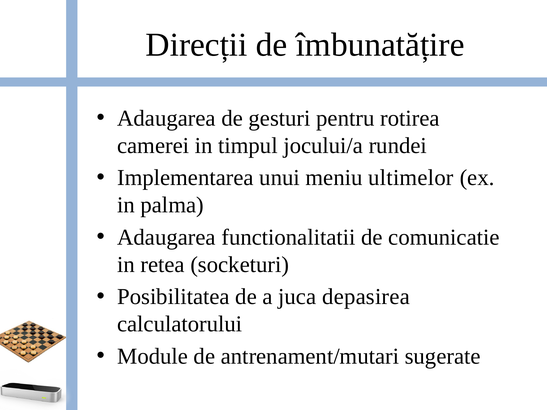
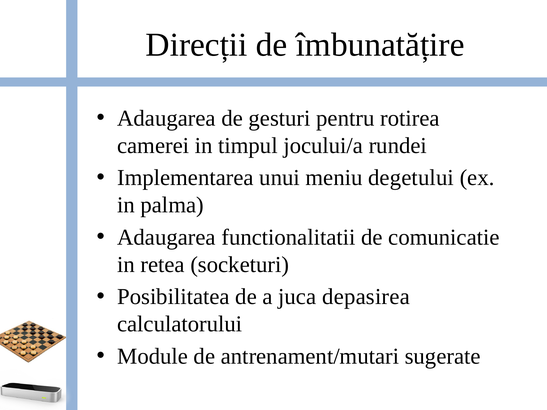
ultimelor: ultimelor -> degetului
